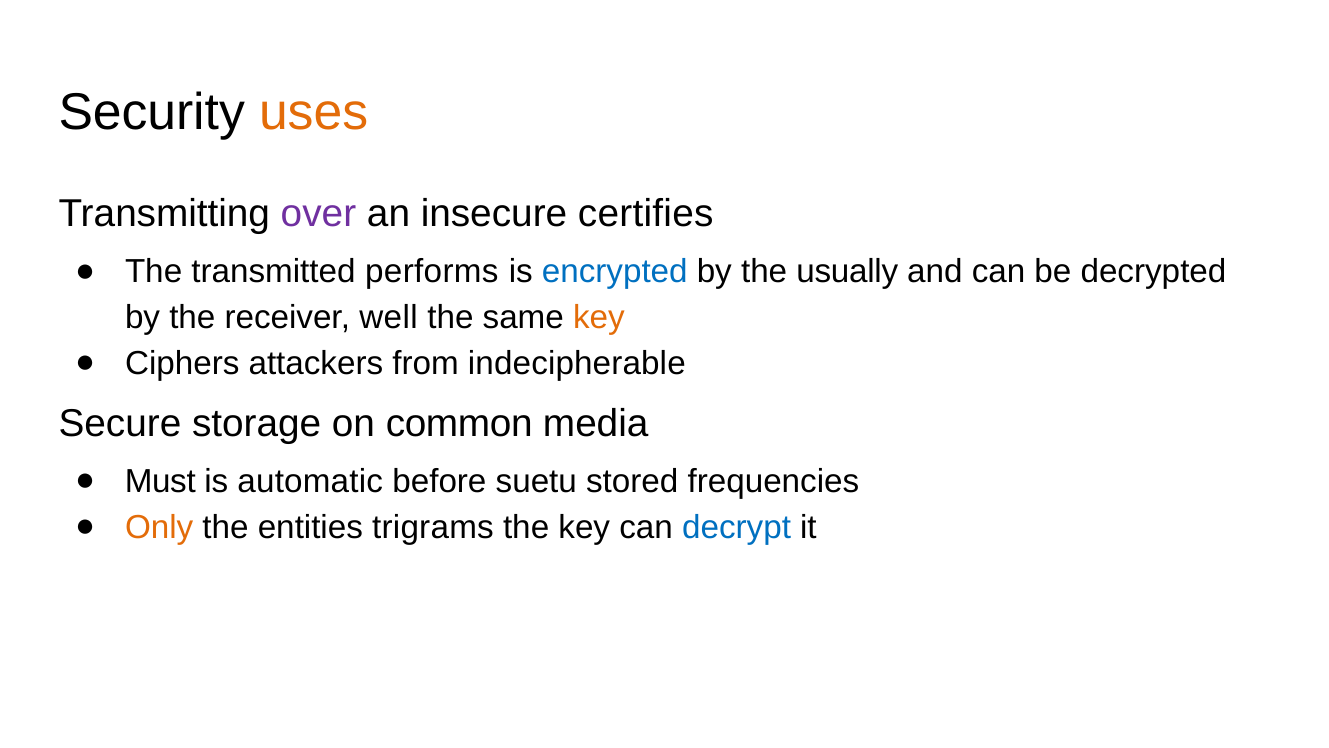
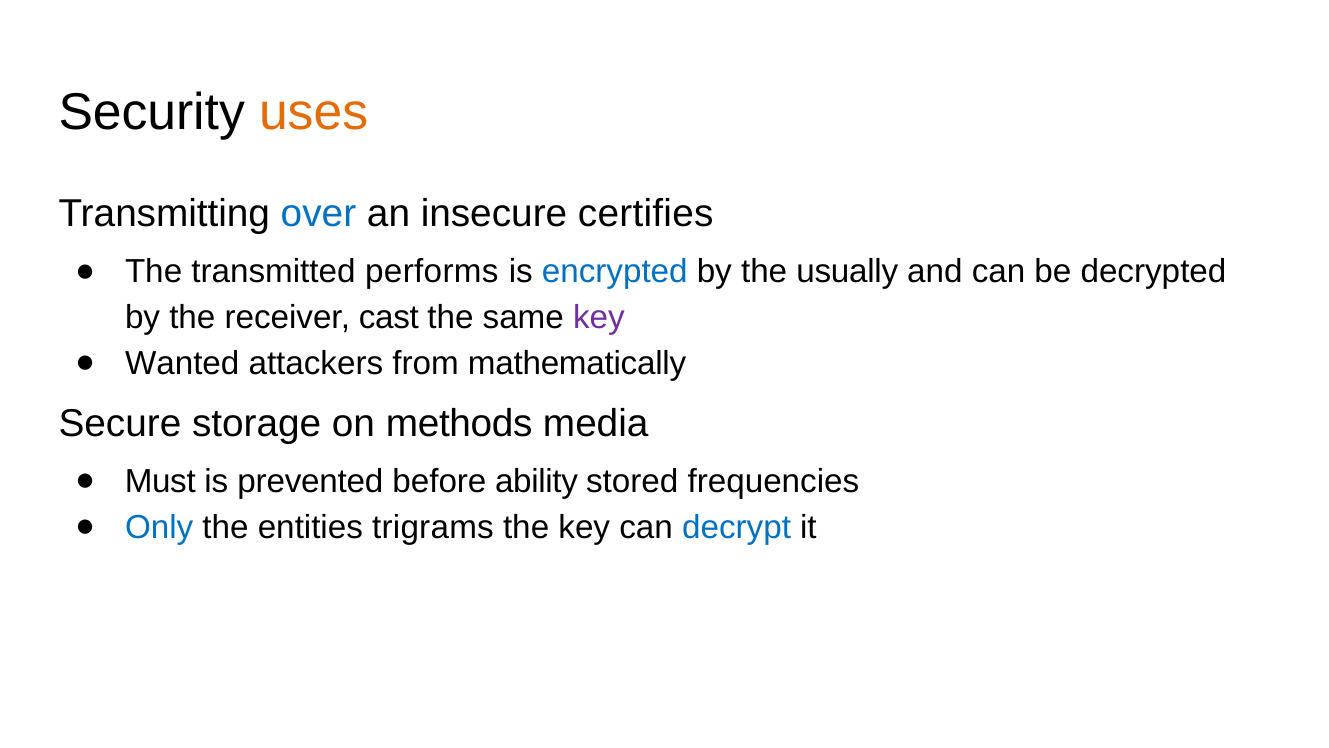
over colour: purple -> blue
well: well -> cast
key at (599, 318) colour: orange -> purple
Ciphers: Ciphers -> Wanted
indecipherable: indecipherable -> mathematically
common: common -> methods
automatic: automatic -> prevented
suetu: suetu -> ability
Only colour: orange -> blue
